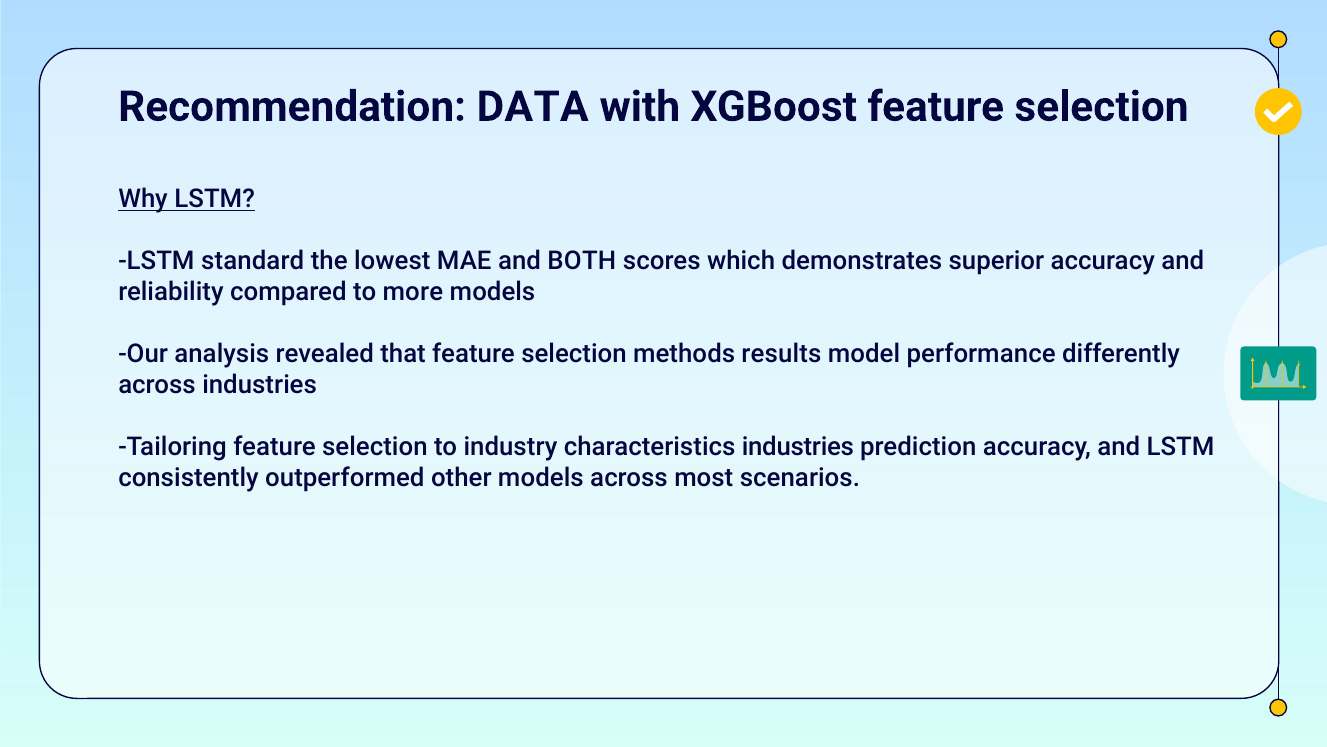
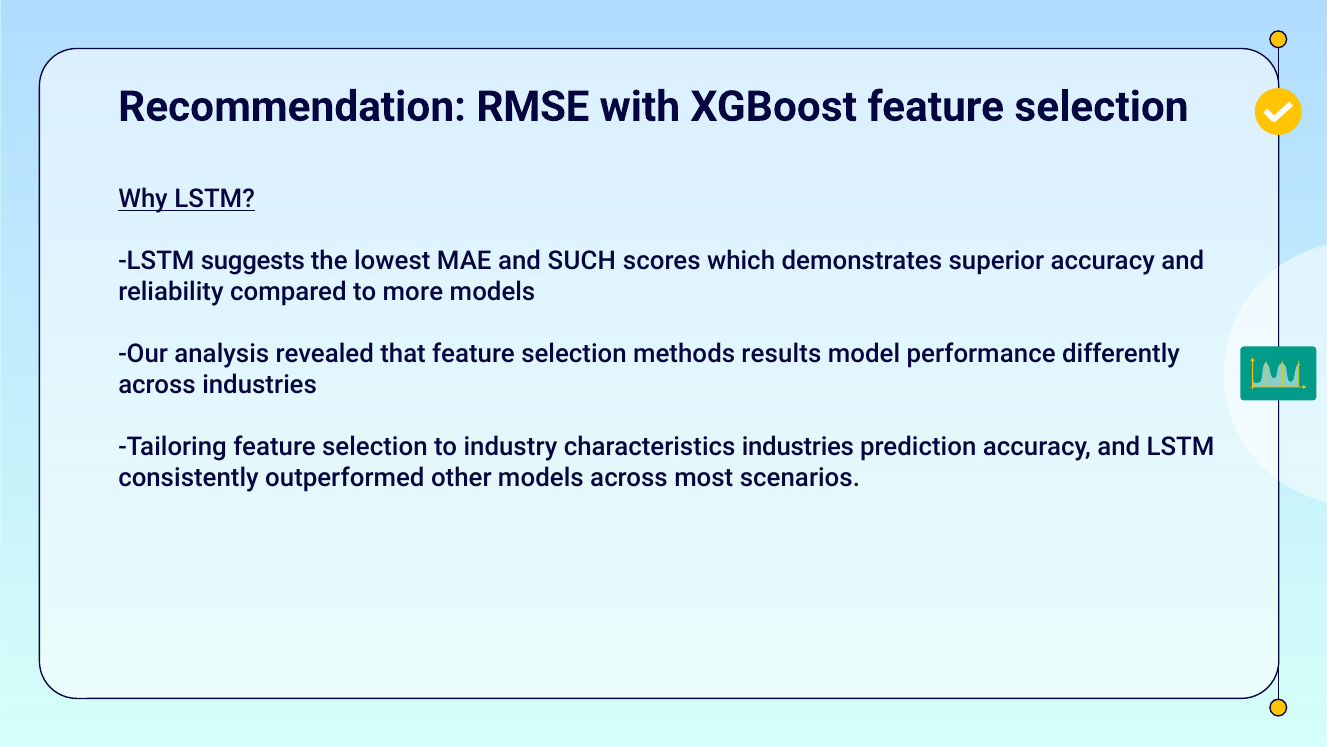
DATA: DATA -> RMSE
standard: standard -> suggests
BOTH: BOTH -> SUCH
